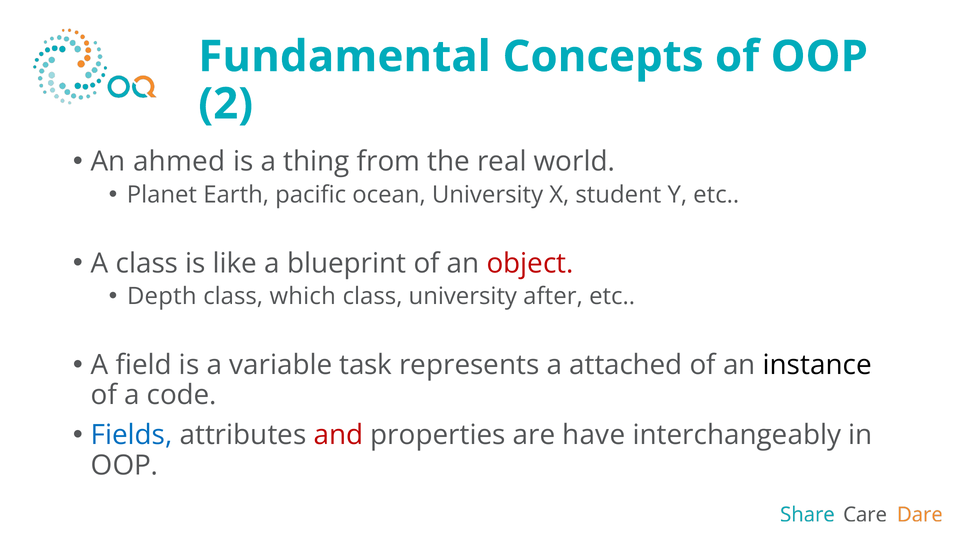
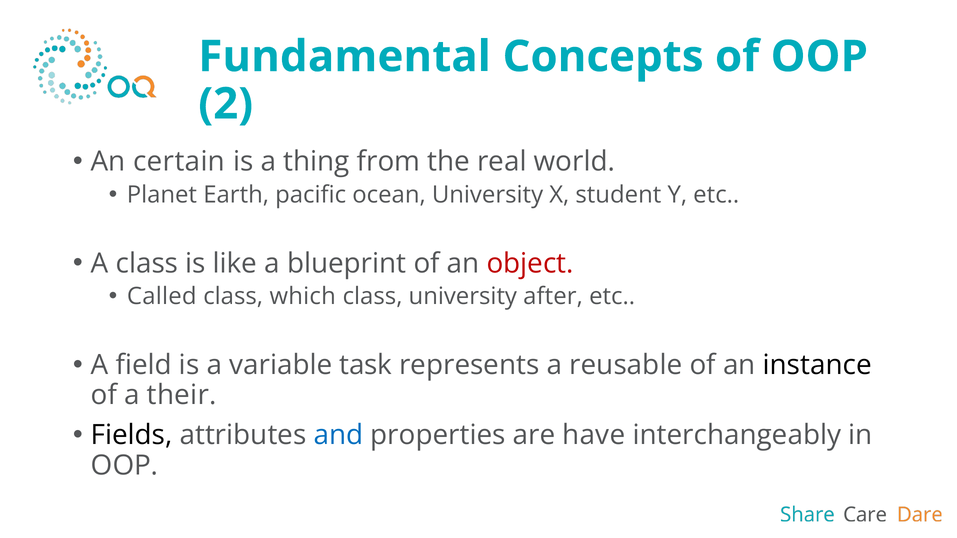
ahmed: ahmed -> certain
Depth: Depth -> Called
attached: attached -> reusable
code: code -> their
Fields colour: blue -> black
and colour: red -> blue
